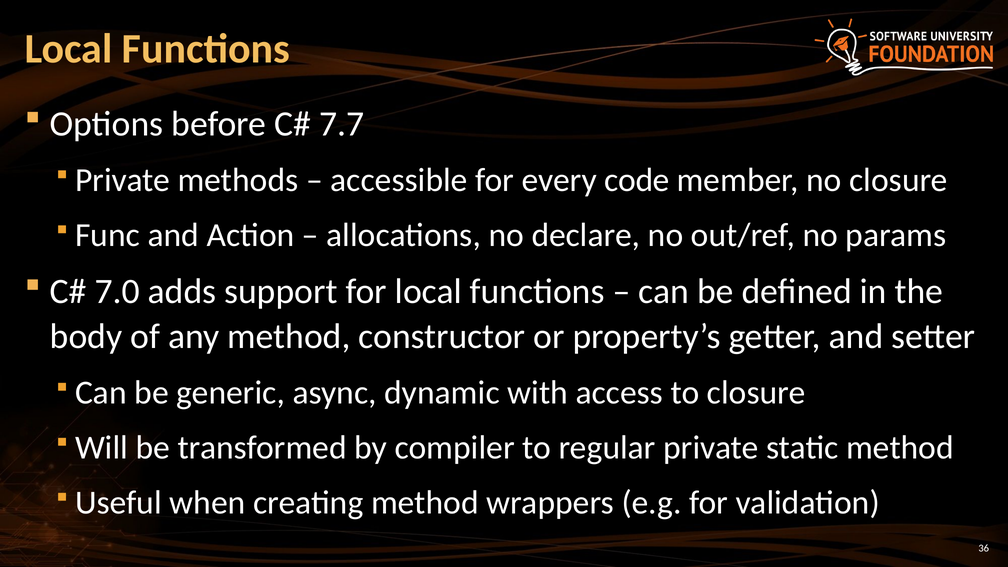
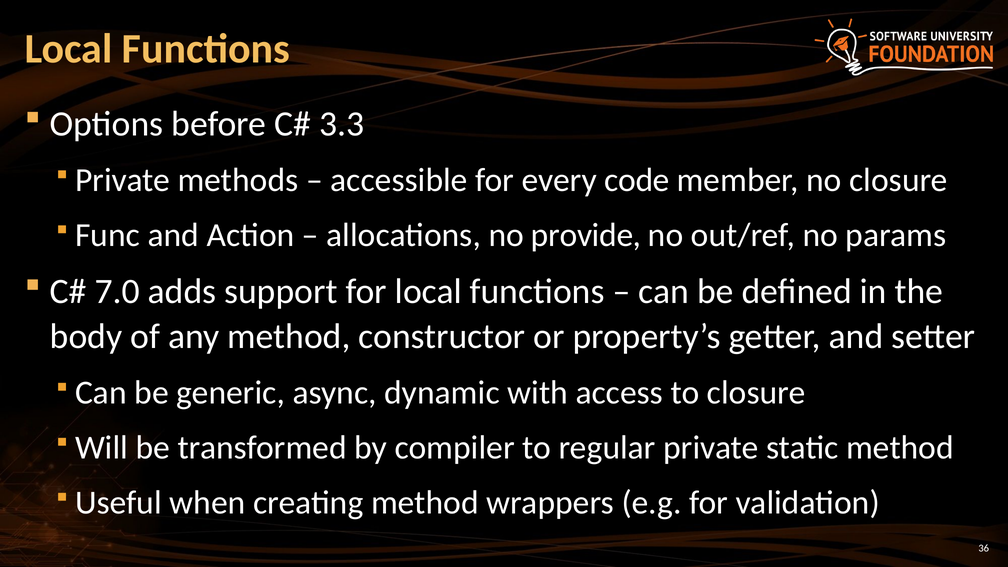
7.7: 7.7 -> 3.3
declare: declare -> provide
